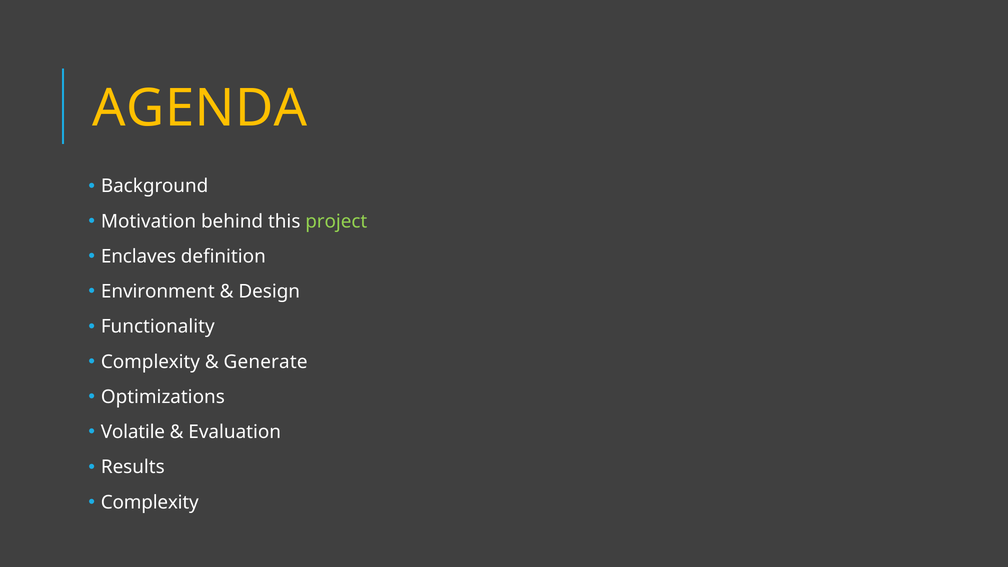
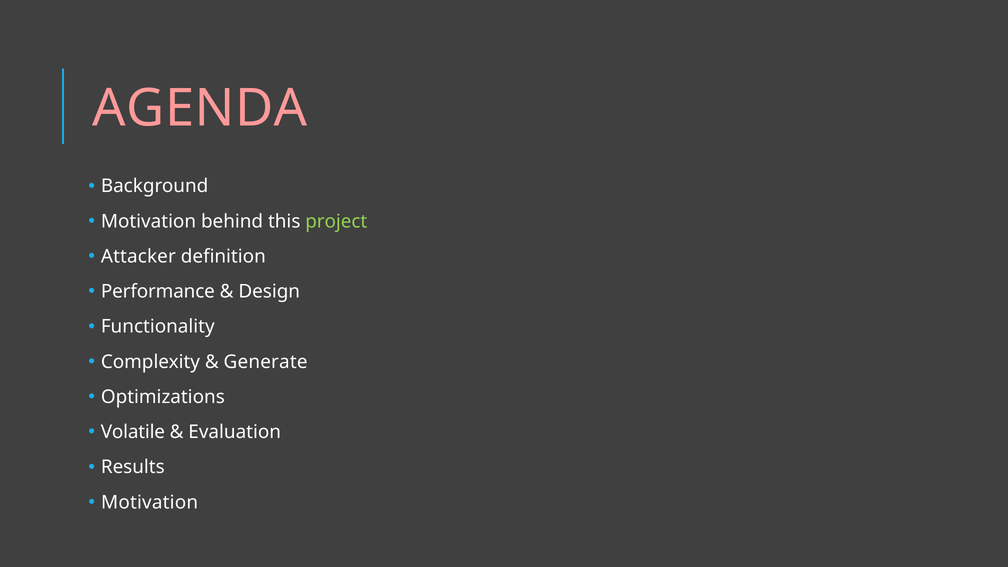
AGENDA colour: yellow -> pink
Enclaves: Enclaves -> Attacker
Environment: Environment -> Performance
Complexity at (150, 502): Complexity -> Motivation
